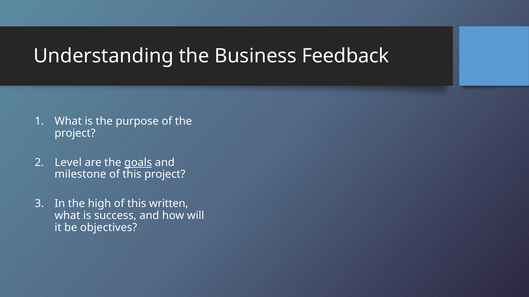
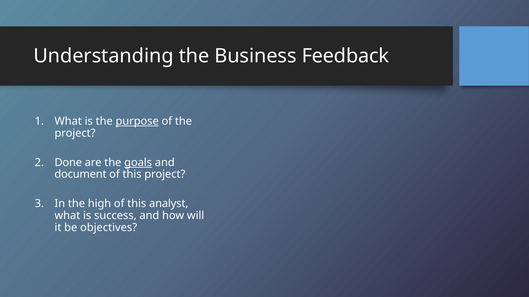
purpose underline: none -> present
Level: Level -> Done
milestone: milestone -> document
written: written -> analyst
